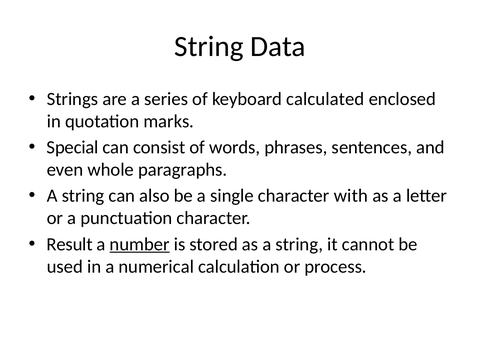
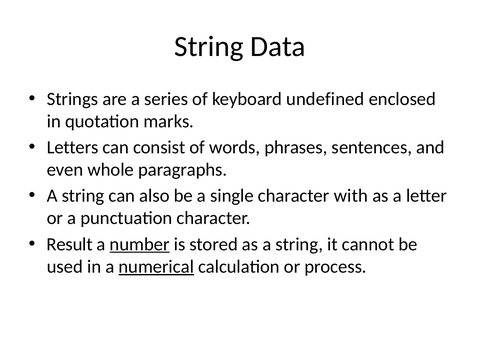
calculated: calculated -> undefined
Special: Special -> Letters
numerical underline: none -> present
